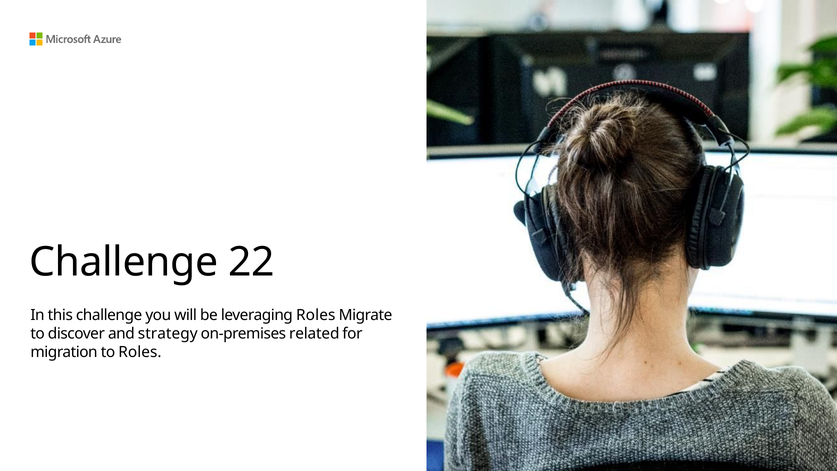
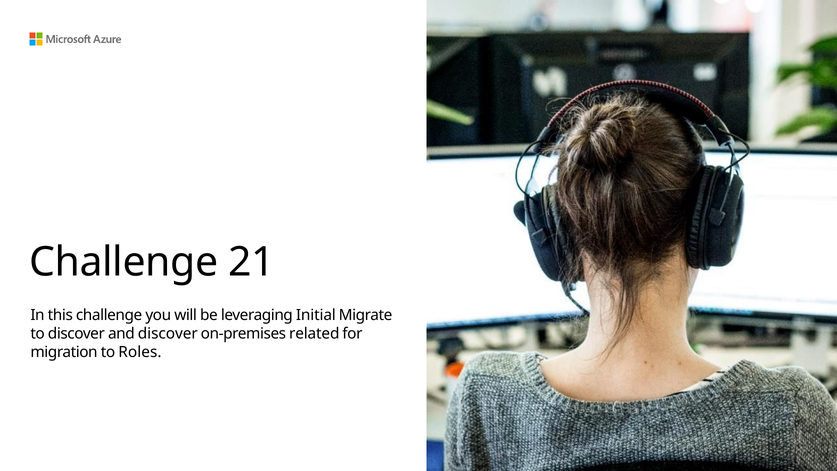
22: 22 -> 21
leveraging Roles: Roles -> Initial
and strategy: strategy -> discover
